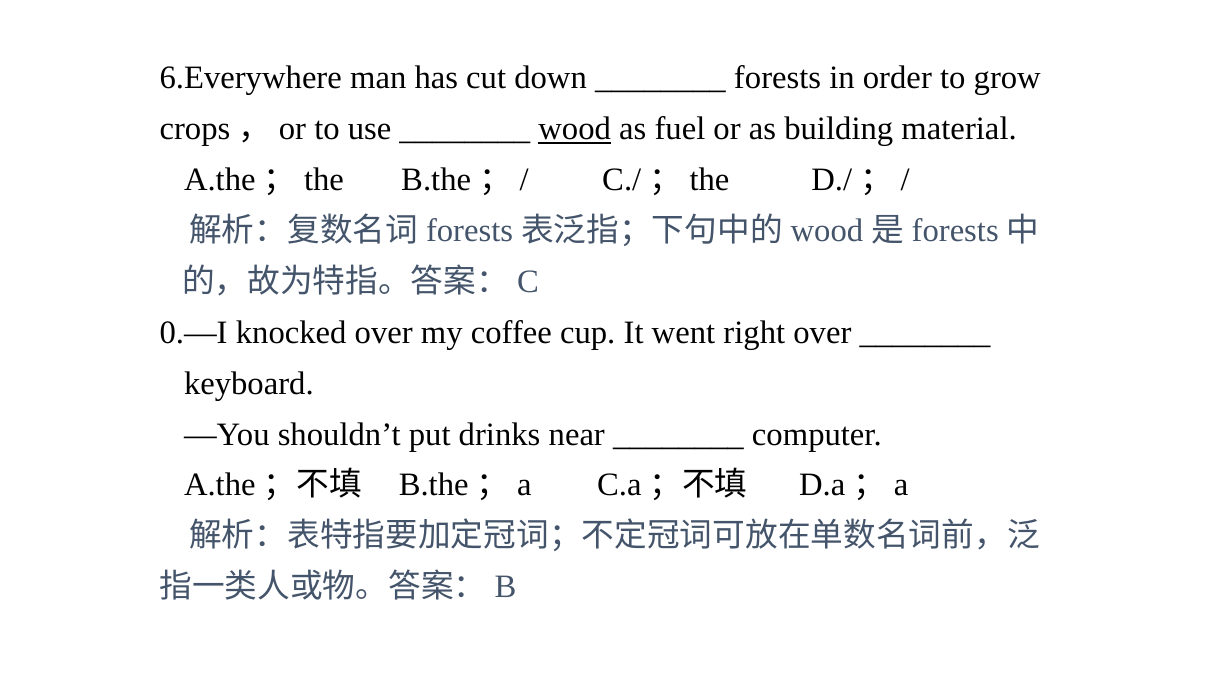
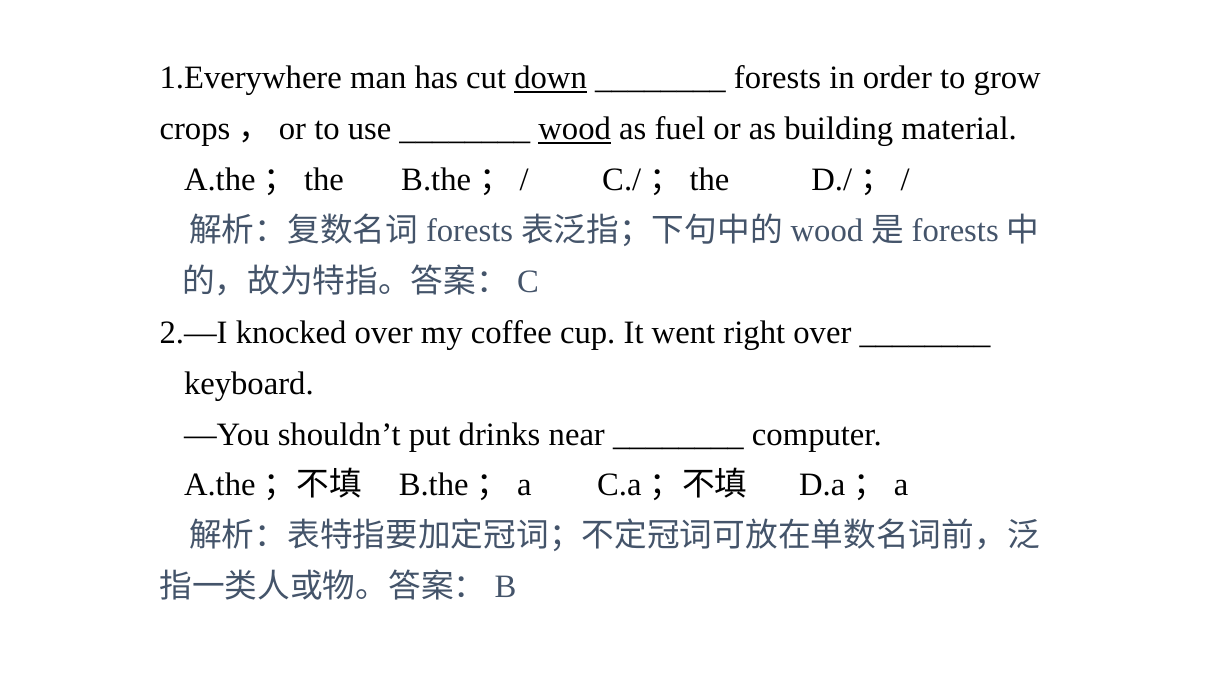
6.Everywhere: 6.Everywhere -> 1.Everywhere
down underline: none -> present
0.—I: 0.—I -> 2.—I
